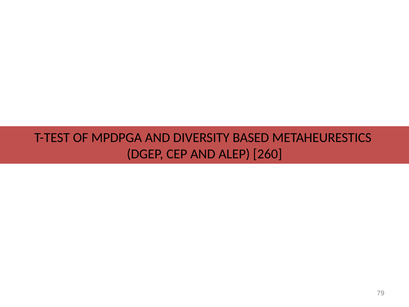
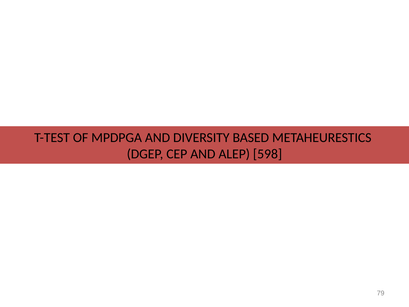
260: 260 -> 598
